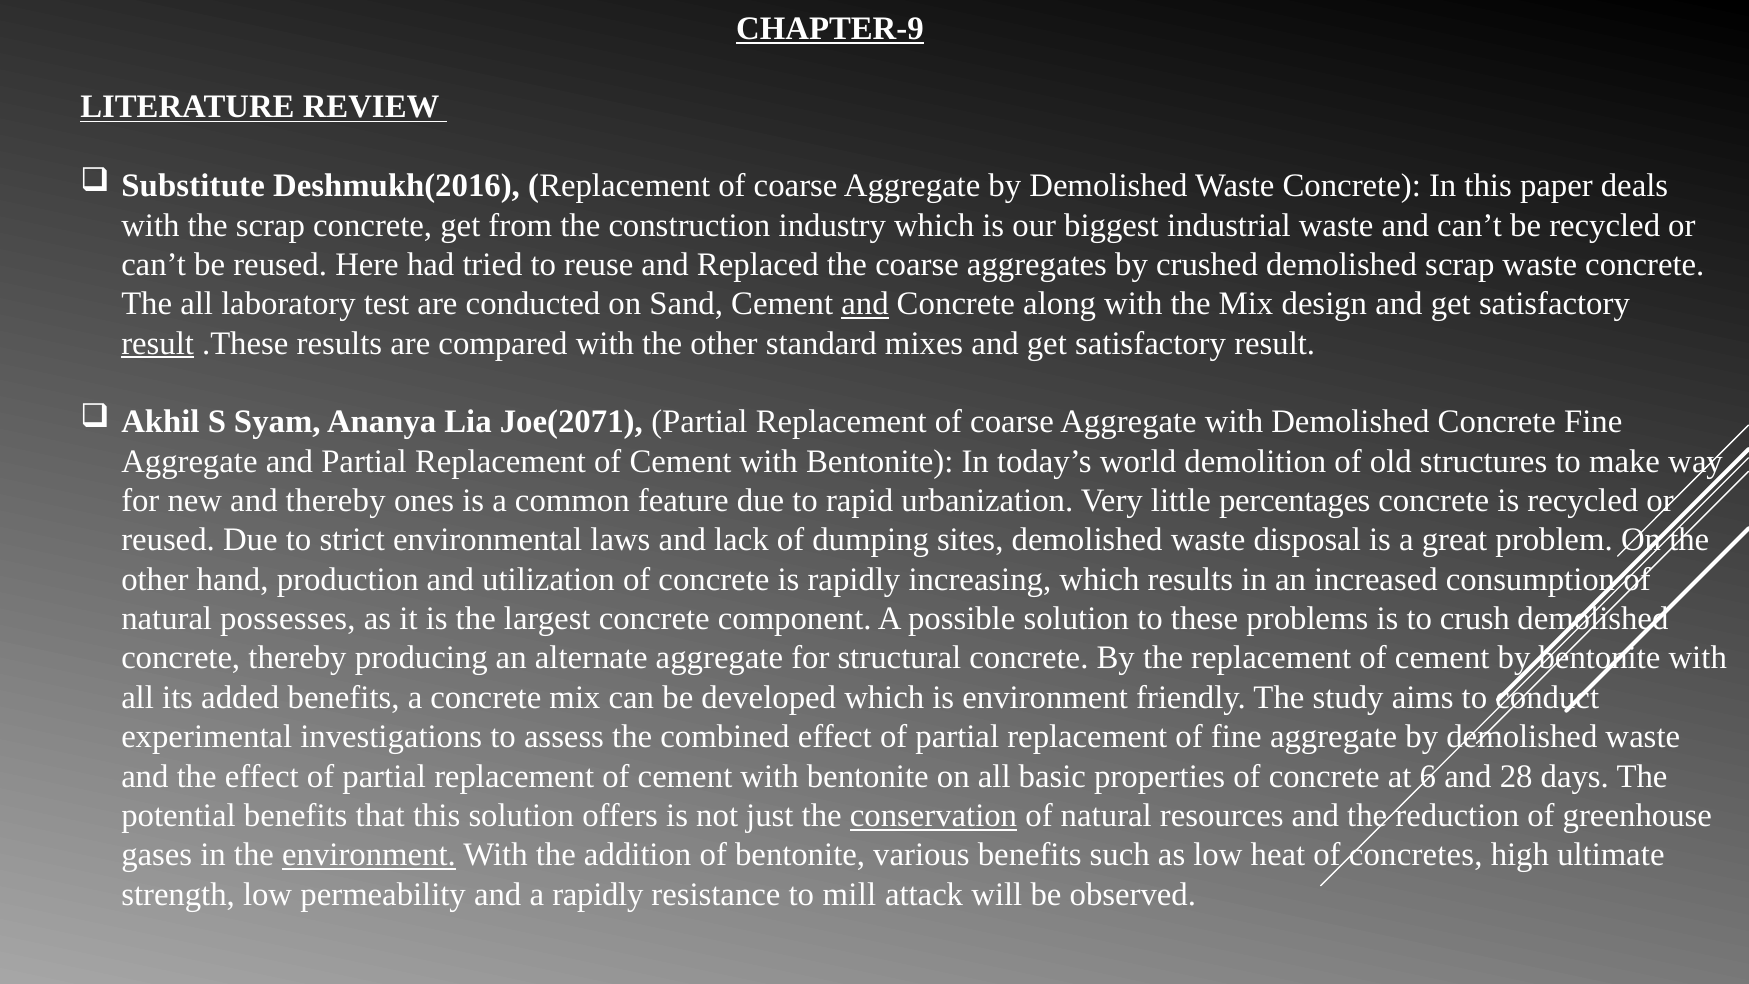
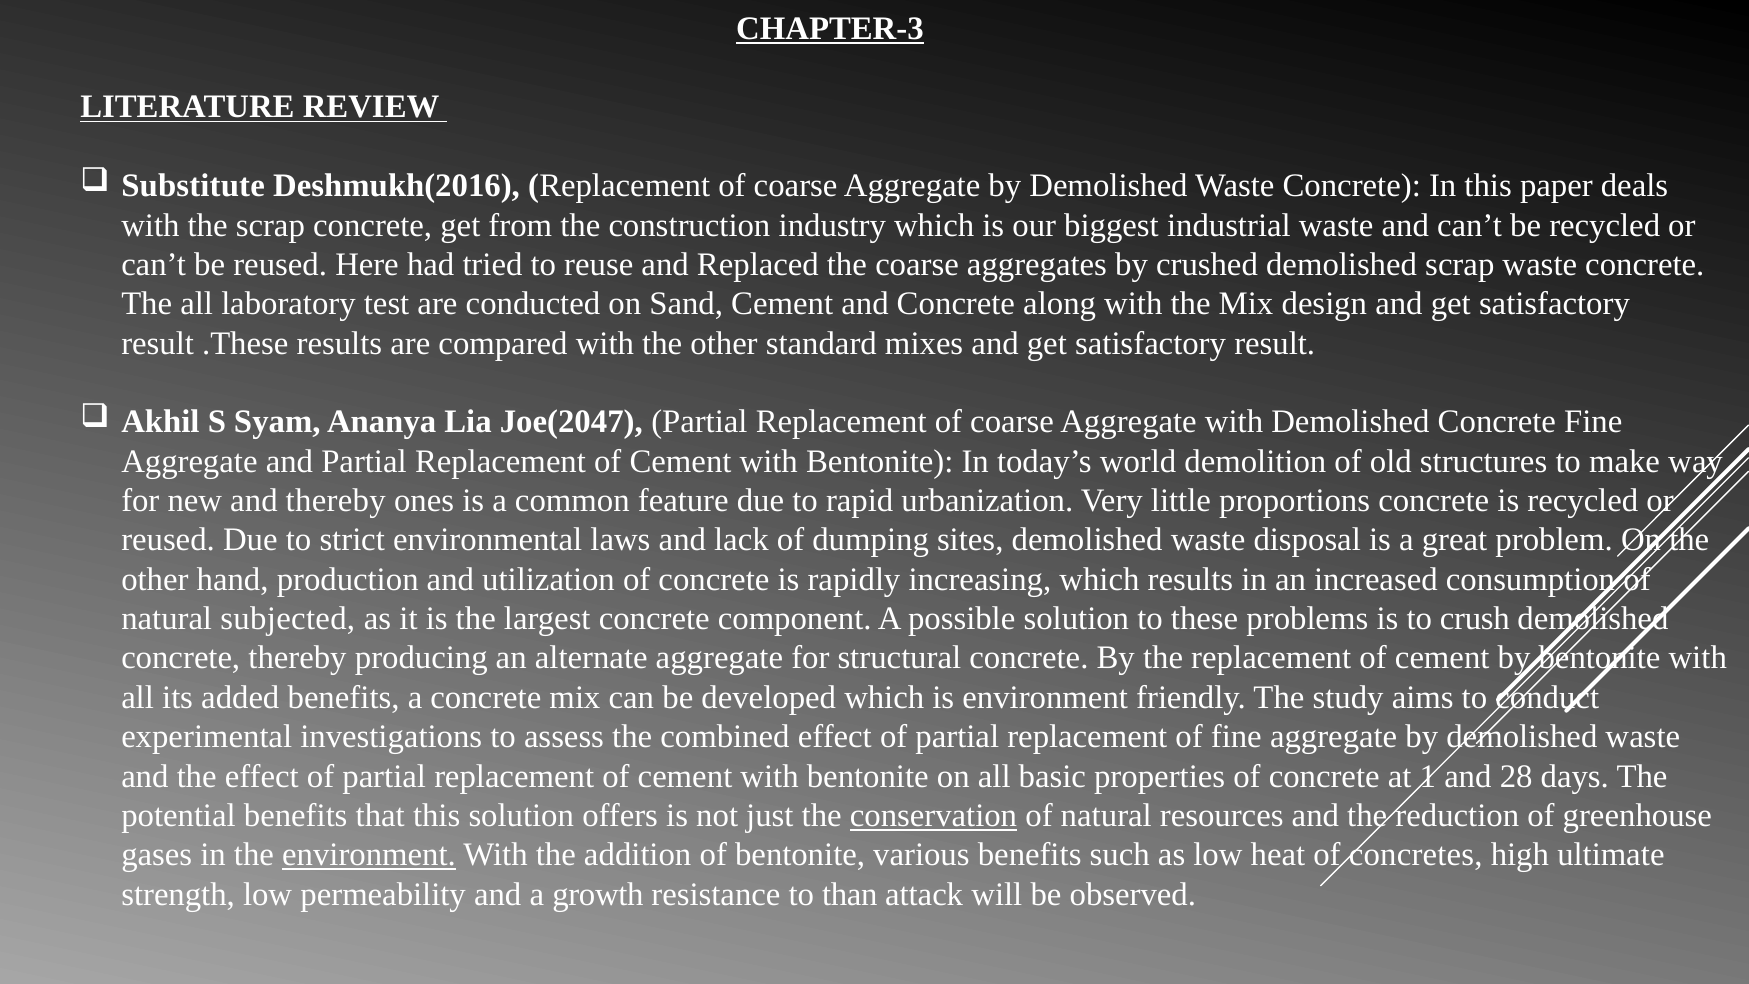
CHAPTER-9: CHAPTER-9 -> CHAPTER-3
and at (865, 304) underline: present -> none
result at (158, 343) underline: present -> none
Joe(2071: Joe(2071 -> Joe(2047
percentages: percentages -> proportions
possesses: possesses -> subjected
6: 6 -> 1
a rapidly: rapidly -> growth
mill: mill -> than
